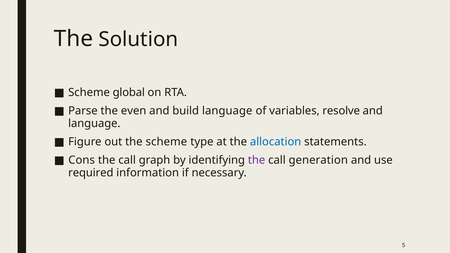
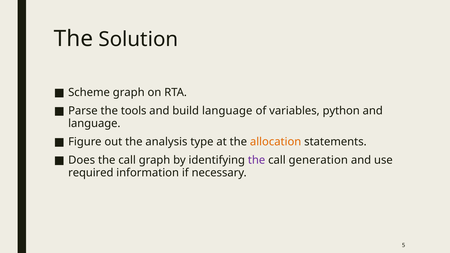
Scheme global: global -> graph
even: even -> tools
resolve: resolve -> python
the scheme: scheme -> analysis
allocation colour: blue -> orange
Cons: Cons -> Does
